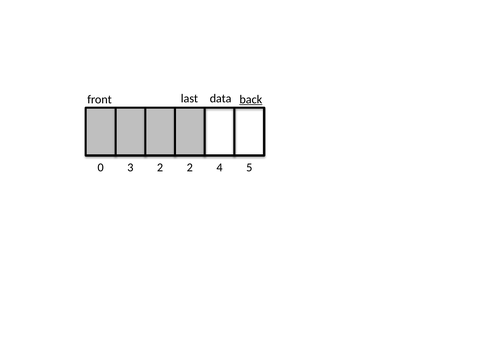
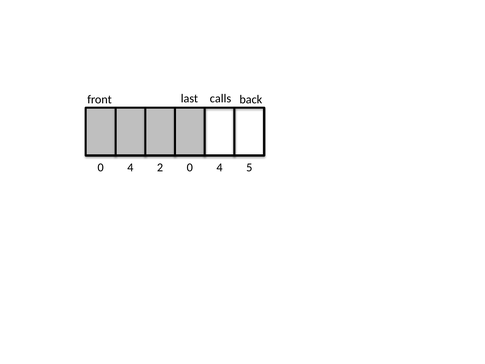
data: data -> calls
back underline: present -> none
3 at (130, 167): 3 -> 4
2 2: 2 -> 0
